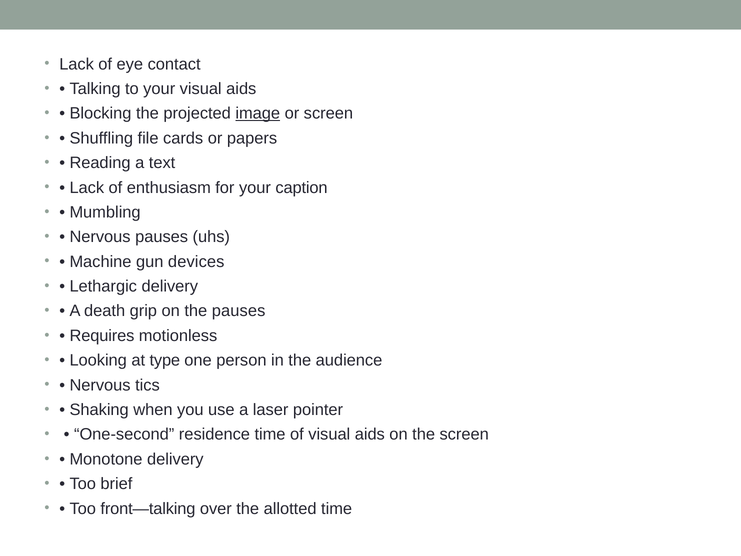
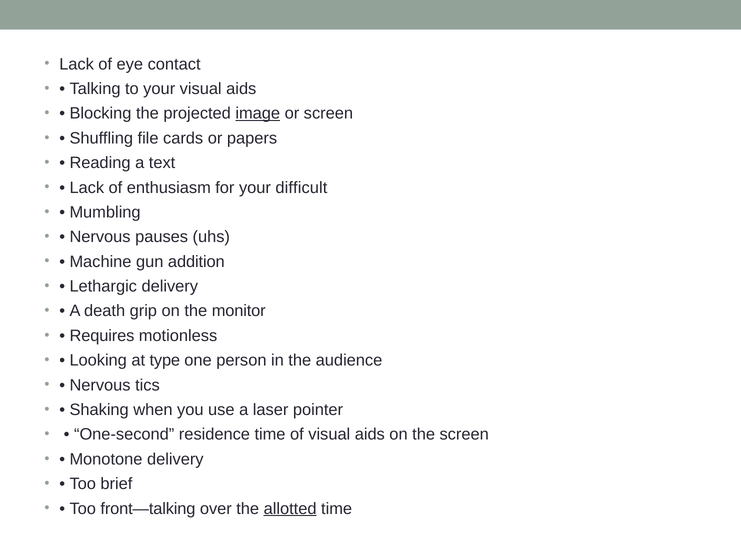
caption: caption -> difficult
devices: devices -> addition
the pauses: pauses -> monitor
allotted underline: none -> present
